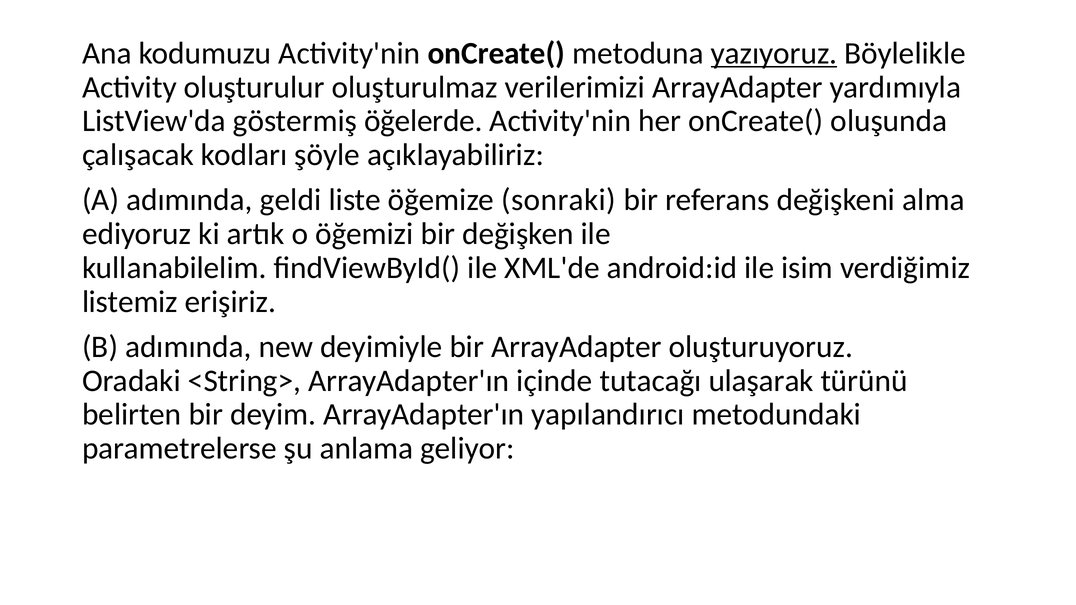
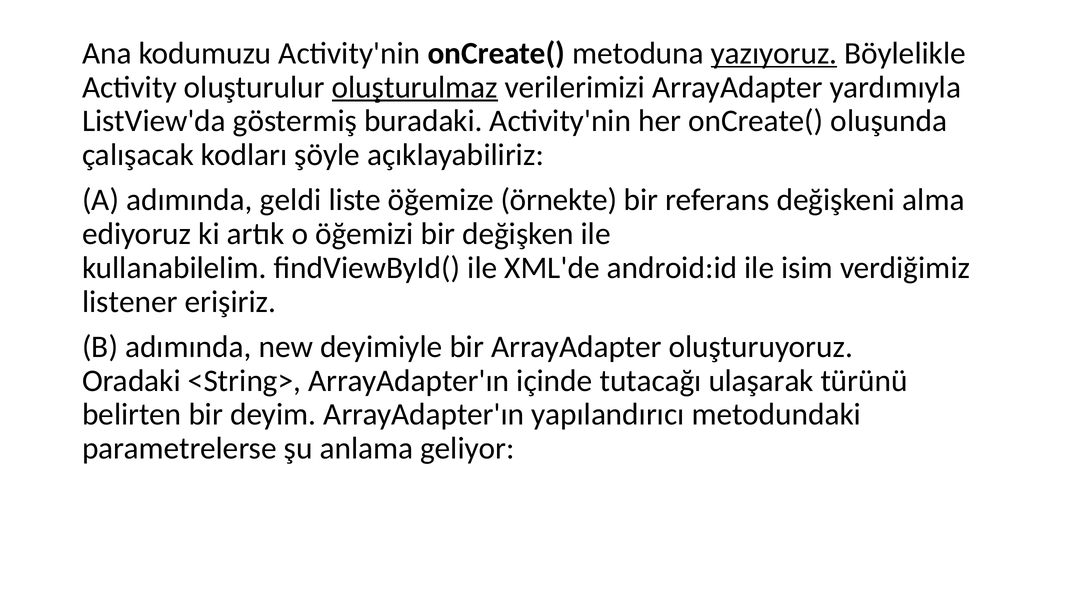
oluşturulmaz underline: none -> present
öğelerde: öğelerde -> buradaki
sonraki: sonraki -> örnekte
listemiz: listemiz -> listener
